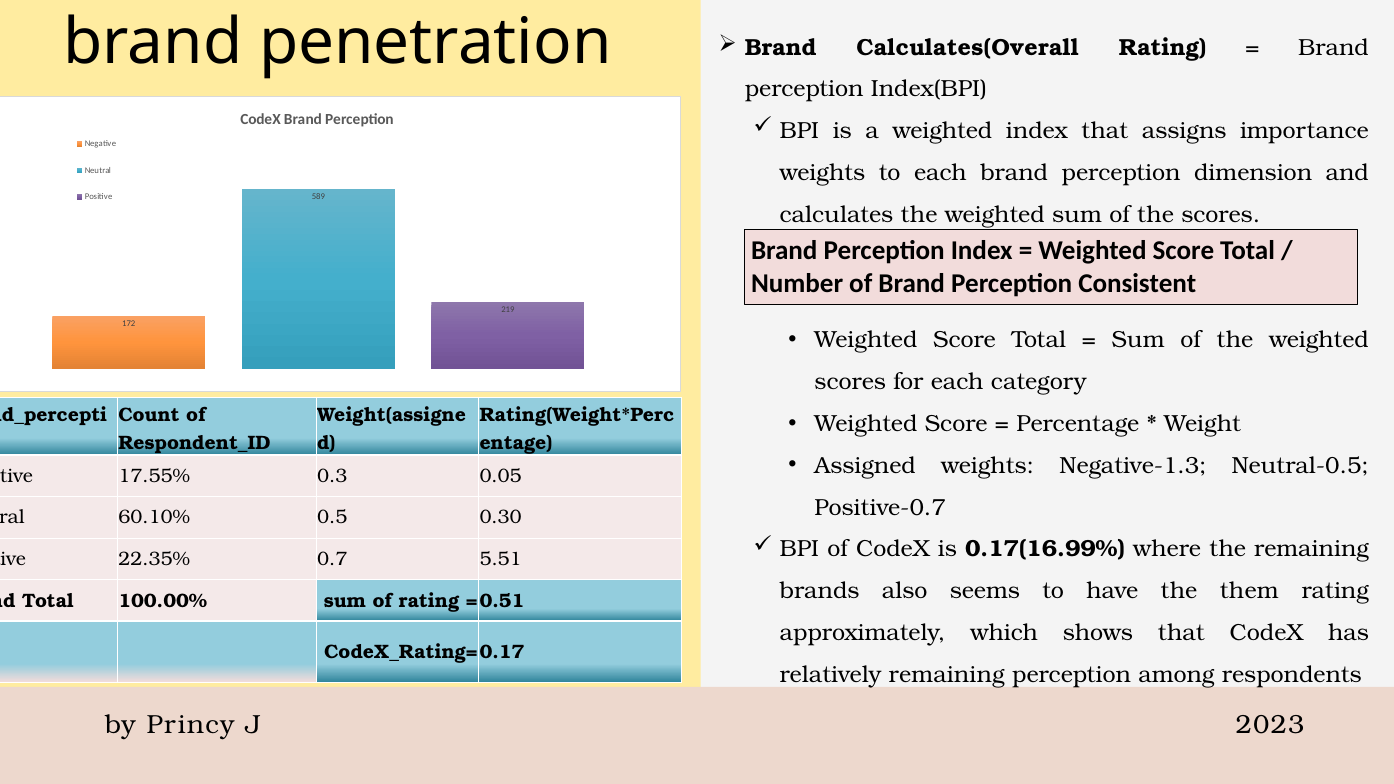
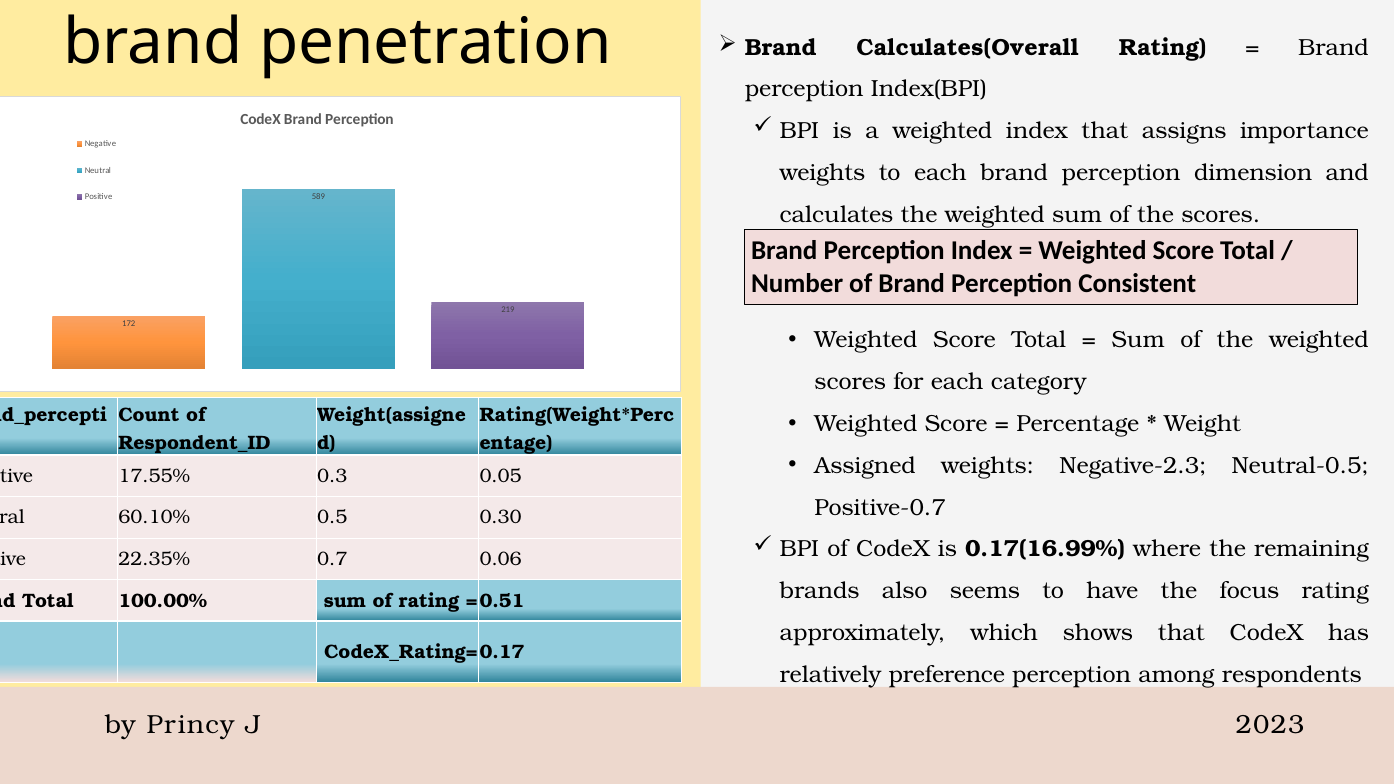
Negative-1.3: Negative-1.3 -> Negative-2.3
5.51: 5.51 -> 0.06
them: them -> focus
relatively remaining: remaining -> preference
